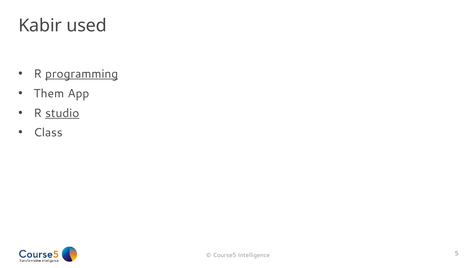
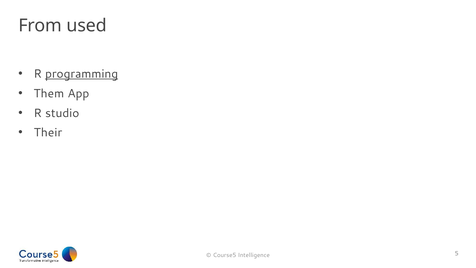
Kabir: Kabir -> From
studio underline: present -> none
Class: Class -> Their
